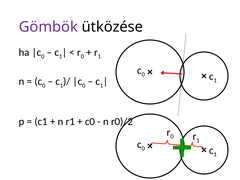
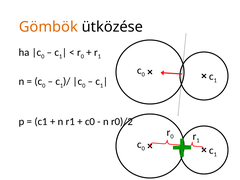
Gömbök colour: purple -> orange
